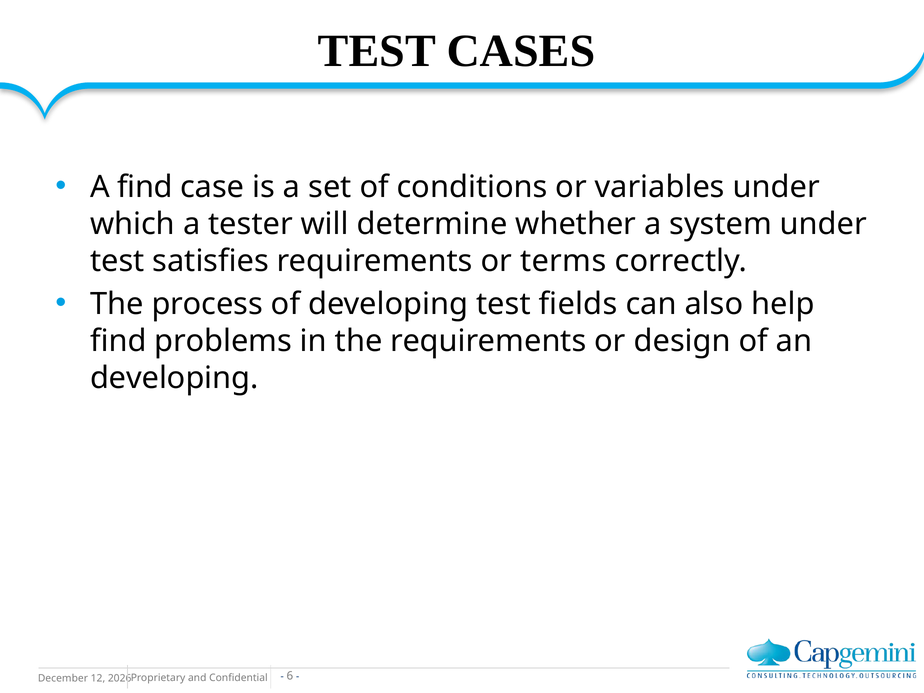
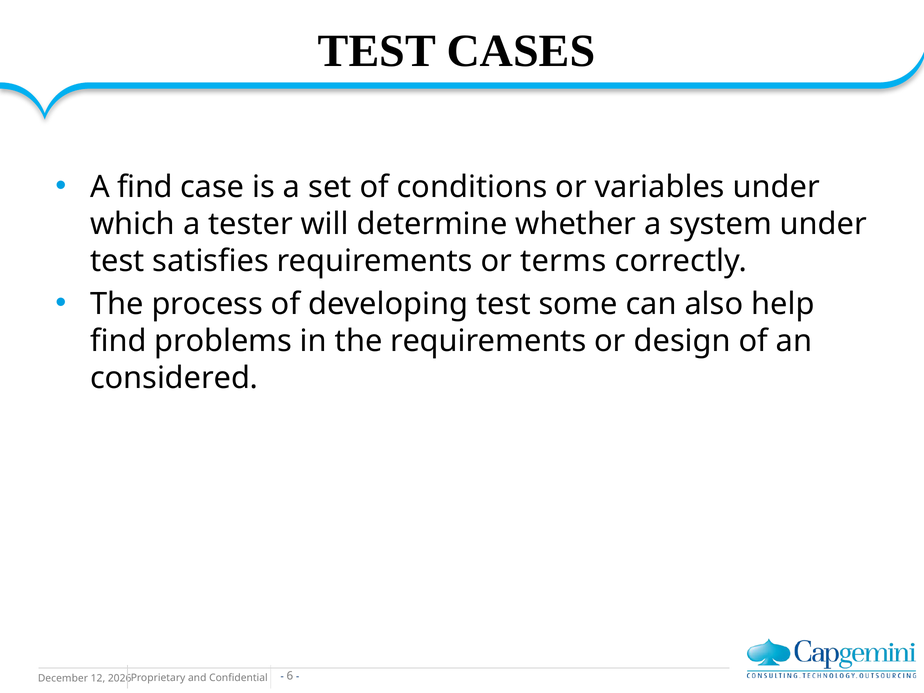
fields: fields -> some
developing at (174, 378): developing -> considered
